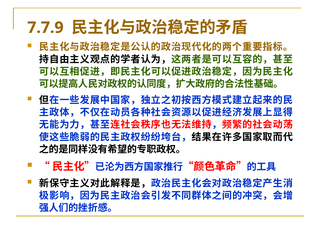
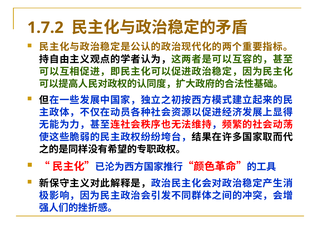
7.7.9: 7.7.9 -> 1.7.2
